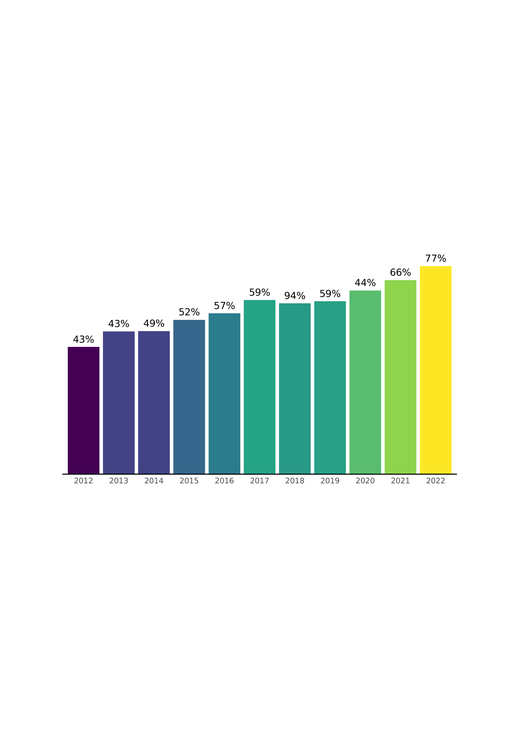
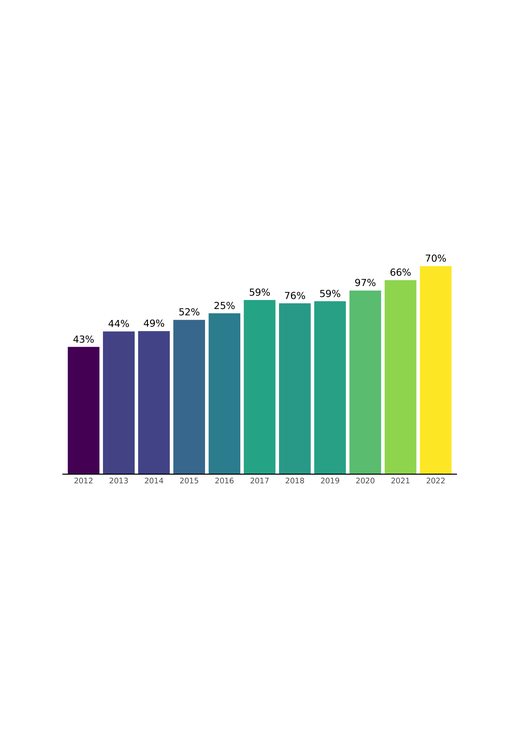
77%: 77% -> 70%
44%: 44% -> 97%
94%: 94% -> 76%
57%: 57% -> 25%
43% at (119, 324): 43% -> 44%
